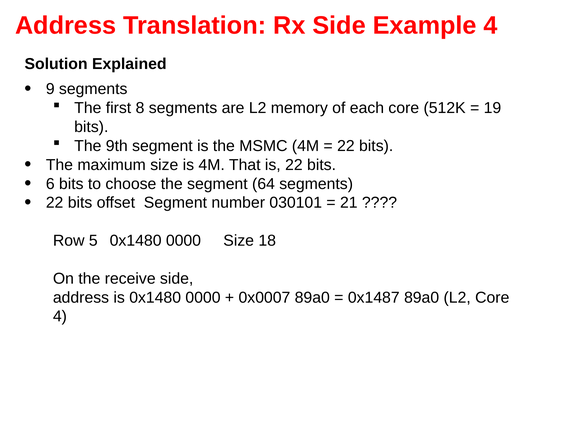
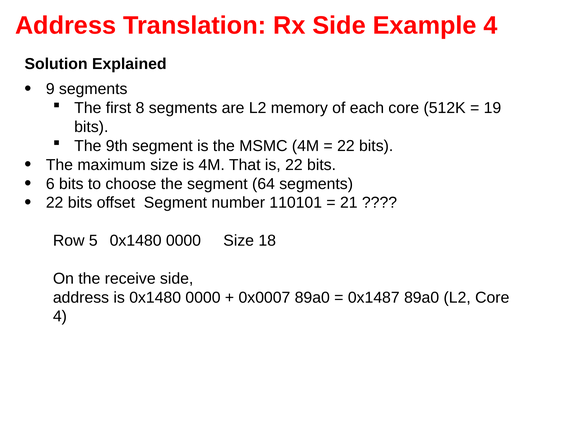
030101: 030101 -> 110101
